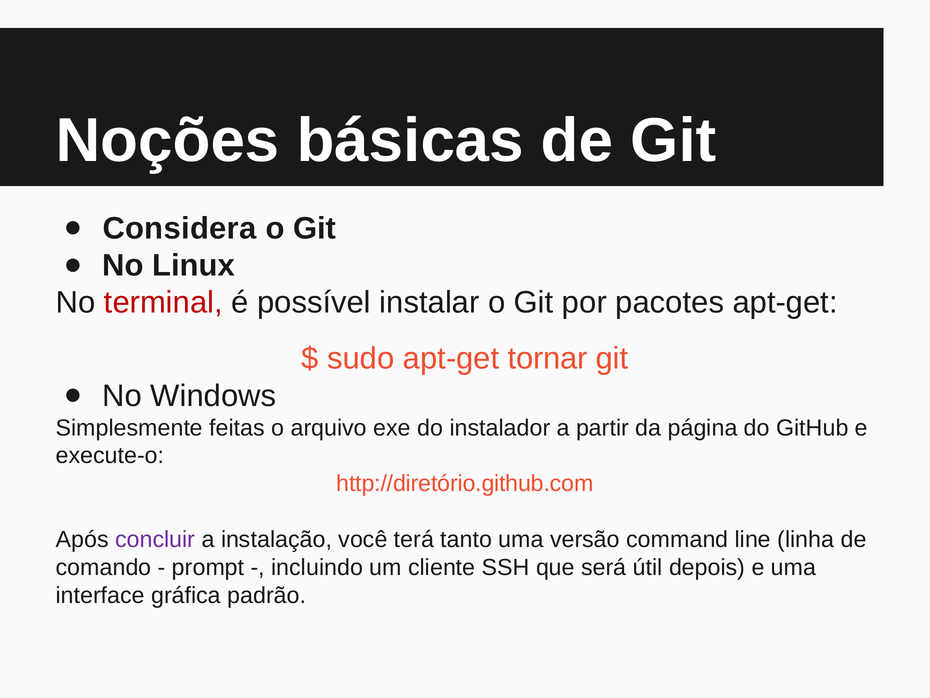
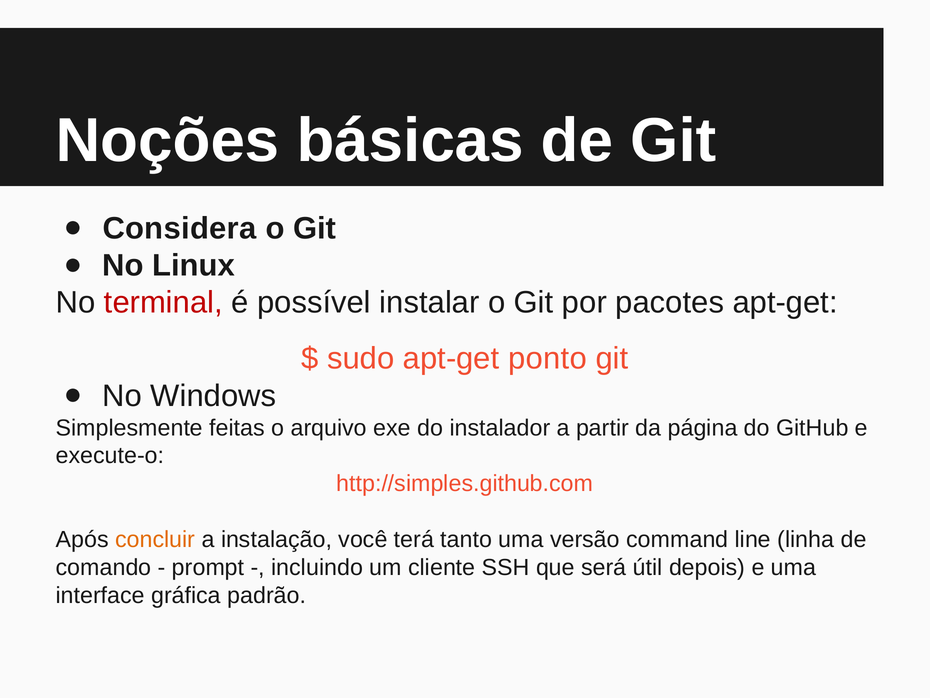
tornar: tornar -> ponto
http://diretório.github.com: http://diretório.github.com -> http://simples.github.com
concluir colour: purple -> orange
